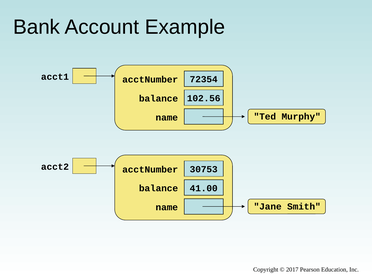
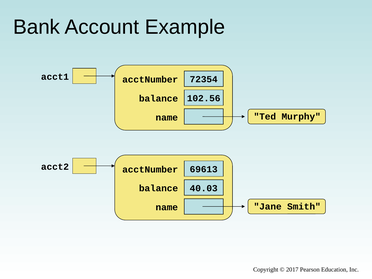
30753: 30753 -> 69613
41.00: 41.00 -> 40.03
